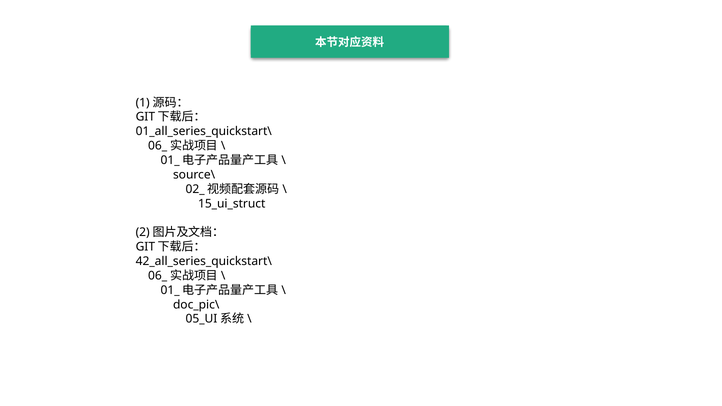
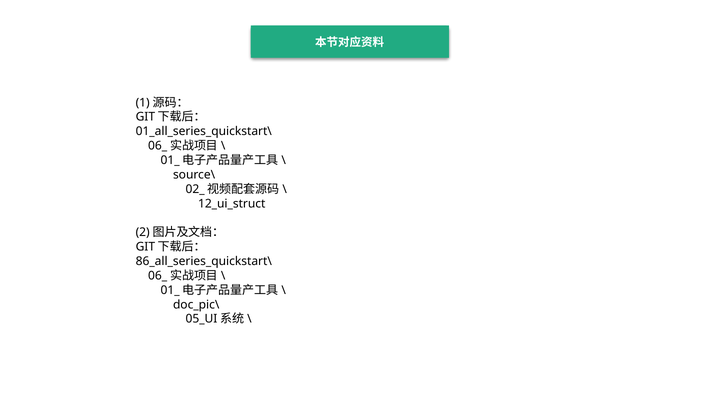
15_ui_struct: 15_ui_struct -> 12_ui_struct
42_all_series_quickstart\: 42_all_series_quickstart\ -> 86_all_series_quickstart\
